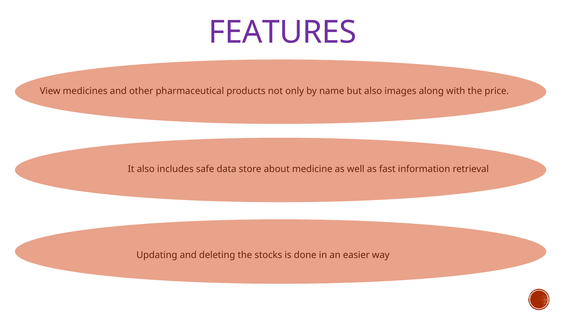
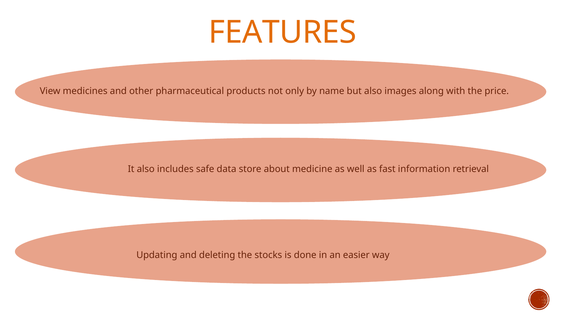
FEATURES colour: purple -> orange
